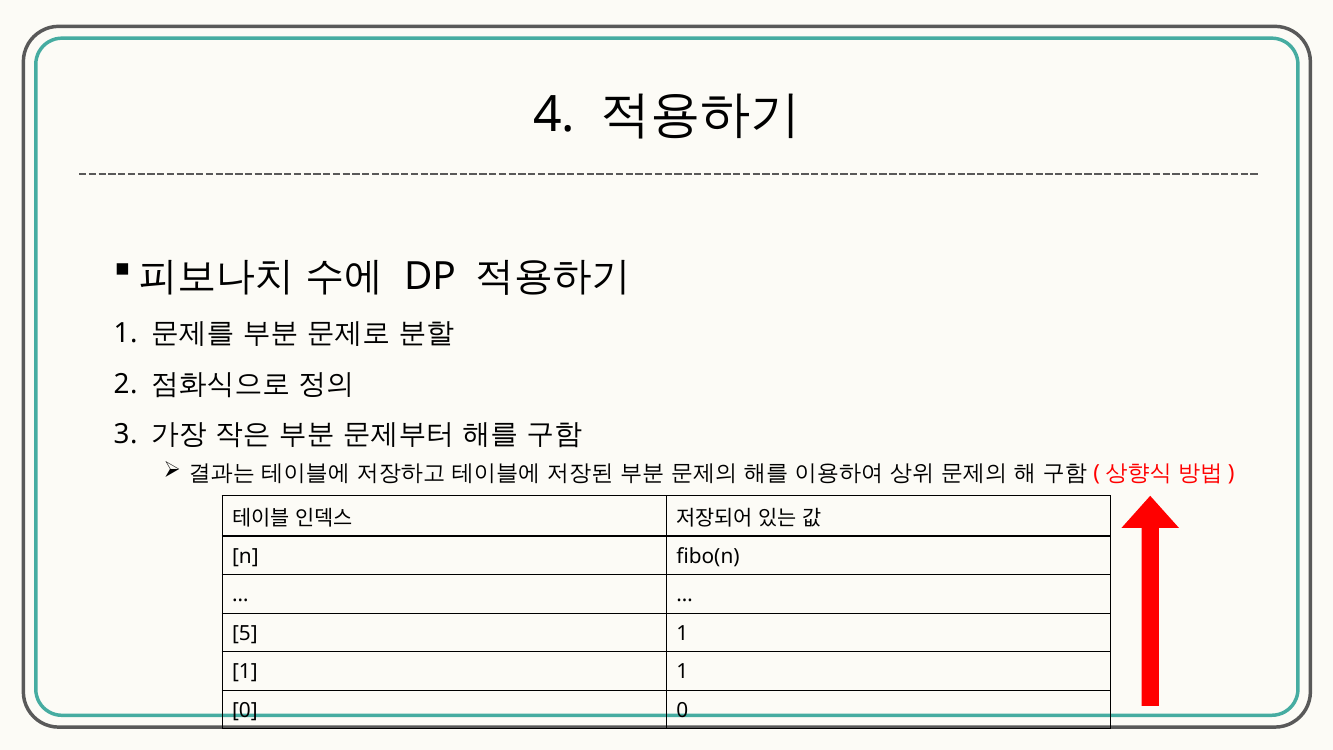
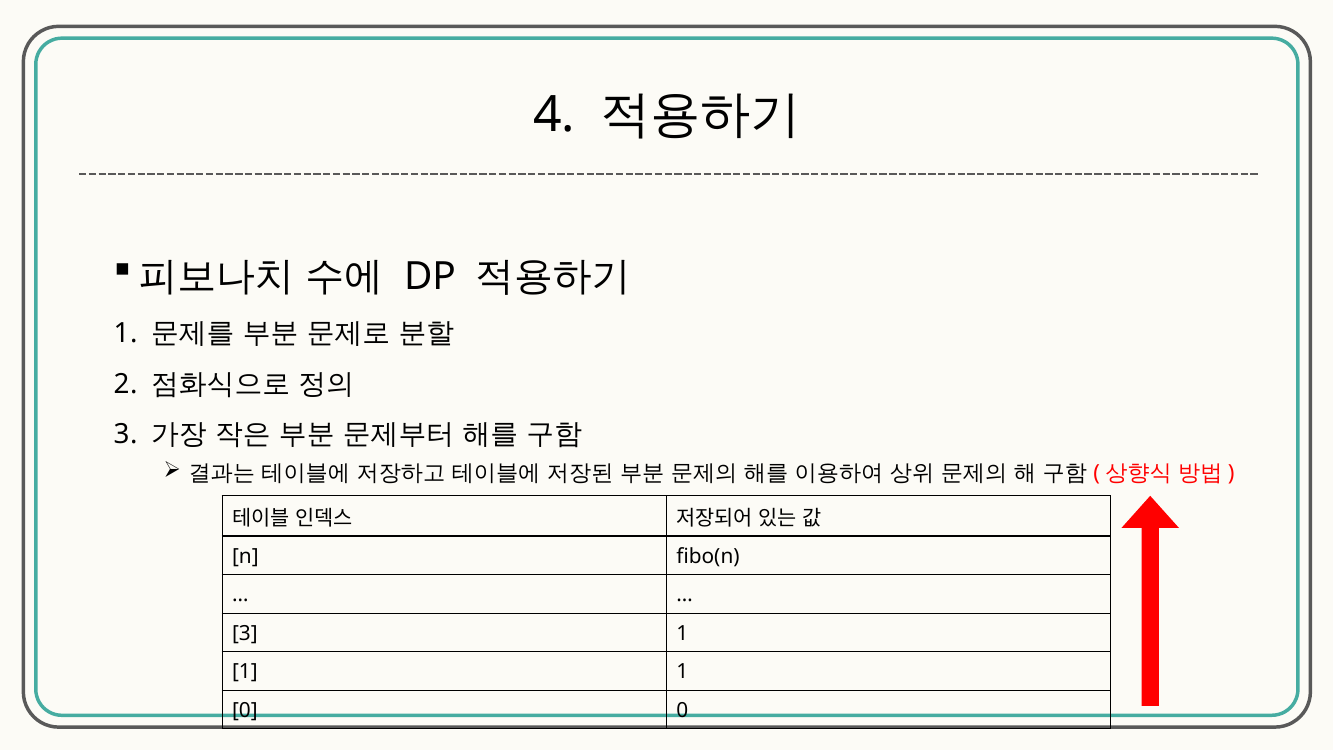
5 at (245, 633): 5 -> 3
